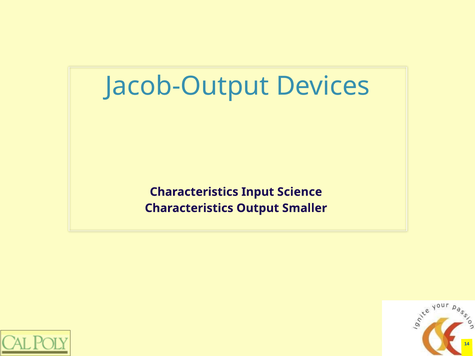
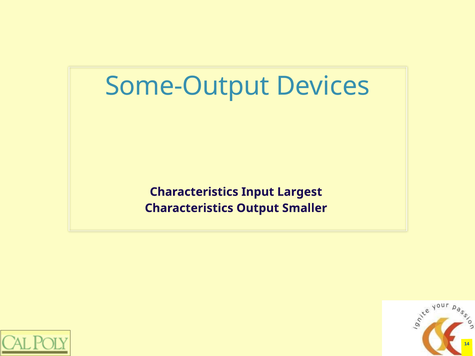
Jacob-Output: Jacob-Output -> Some-Output
Science: Science -> Largest
